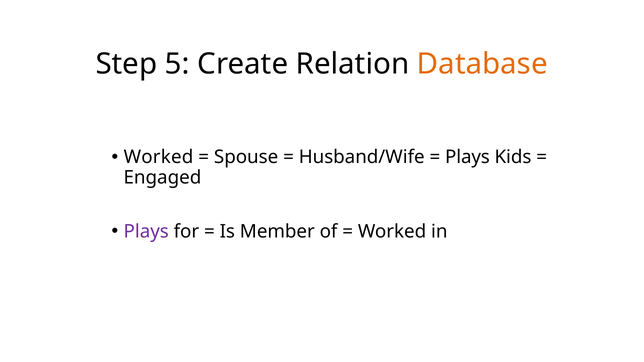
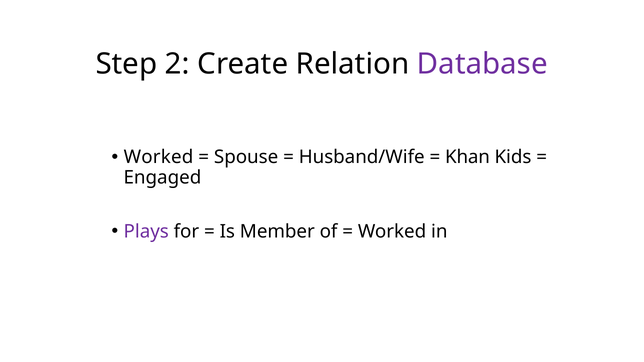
5: 5 -> 2
Database colour: orange -> purple
Plays at (467, 157): Plays -> Khan
